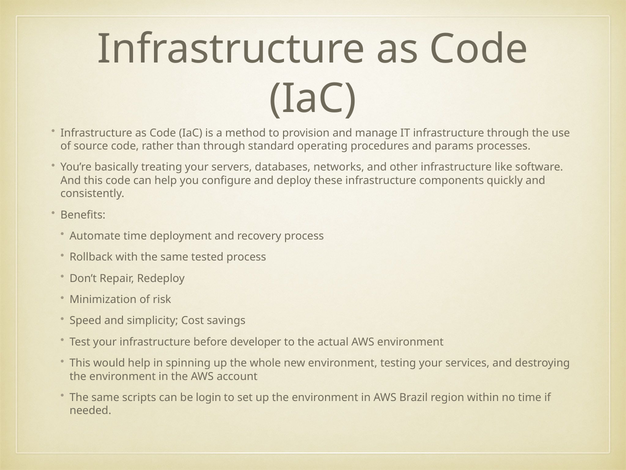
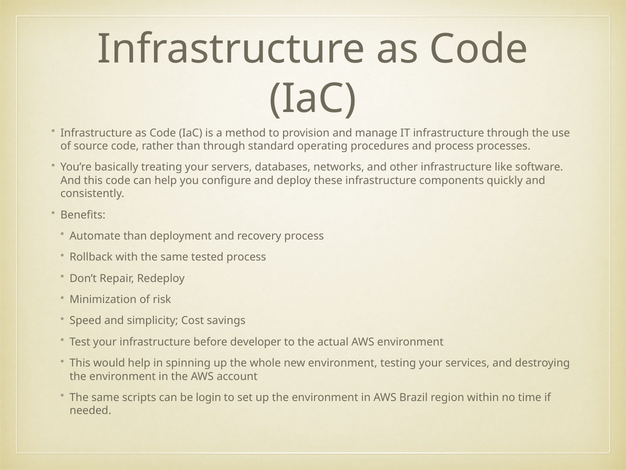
and params: params -> process
Automate time: time -> than
